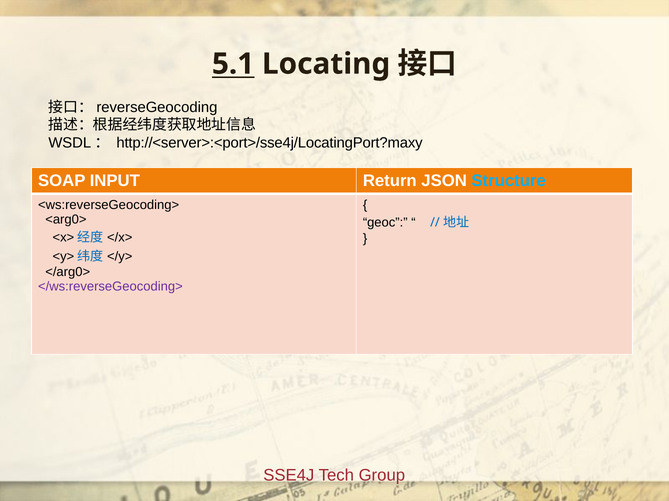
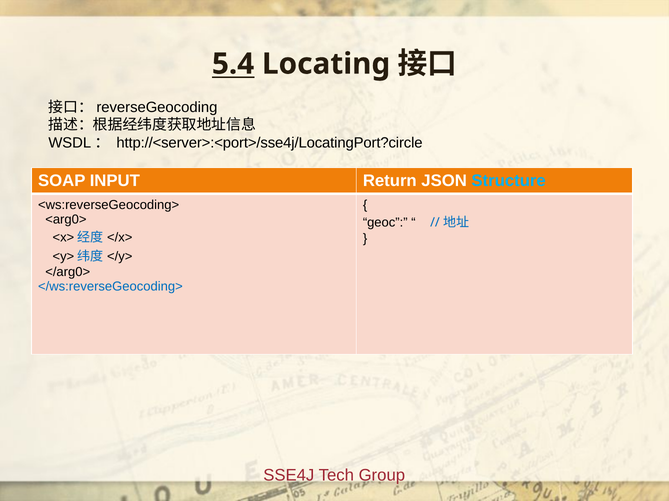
5.1: 5.1 -> 5.4
http://<server>:<port>/sse4j/LocatingPort?maxy: http://<server>:<port>/sse4j/LocatingPort?maxy -> http://<server>:<port>/sse4j/LocatingPort?circle
</ws:reverseGeocoding> colour: purple -> blue
